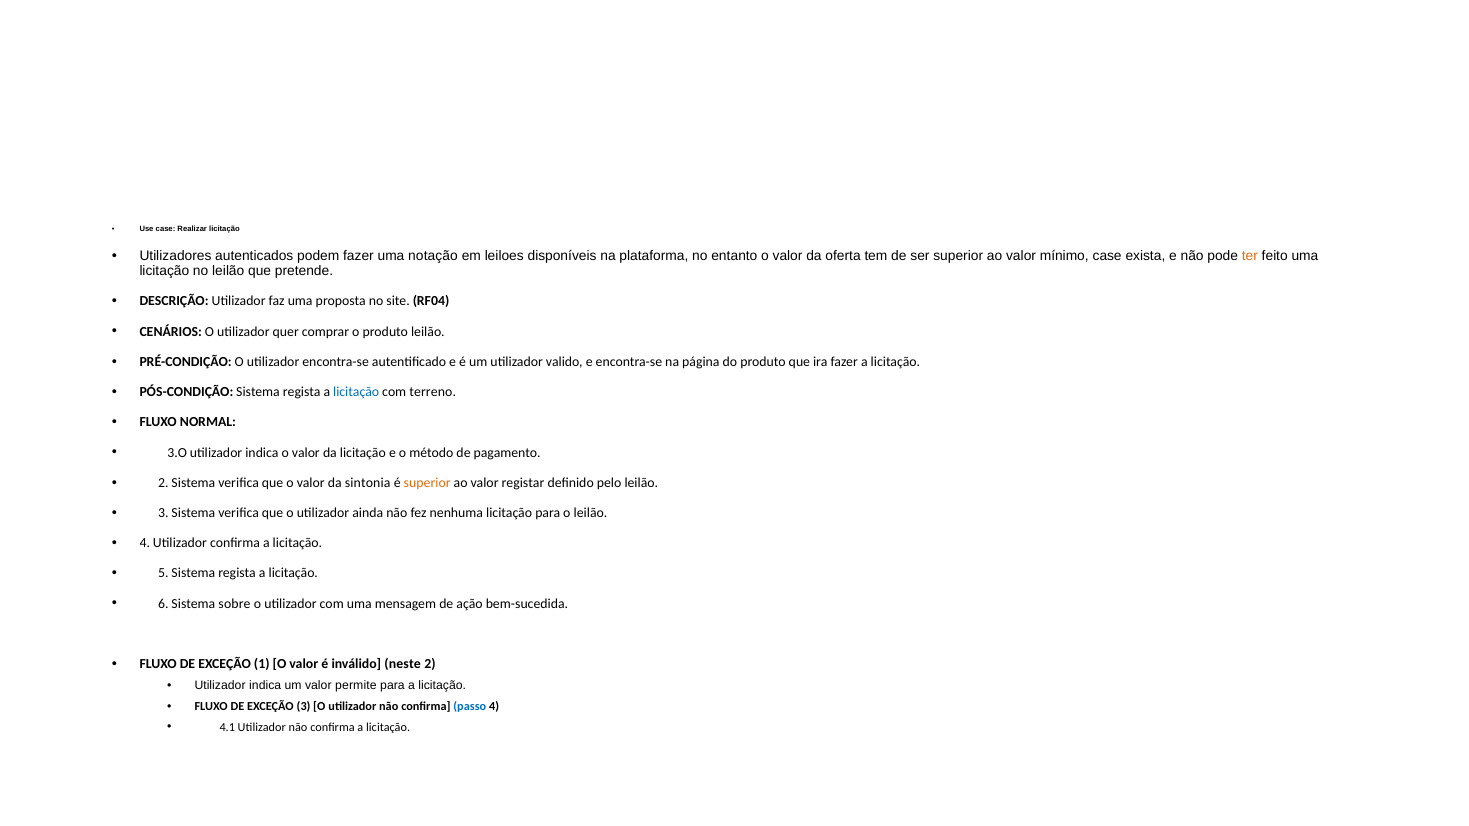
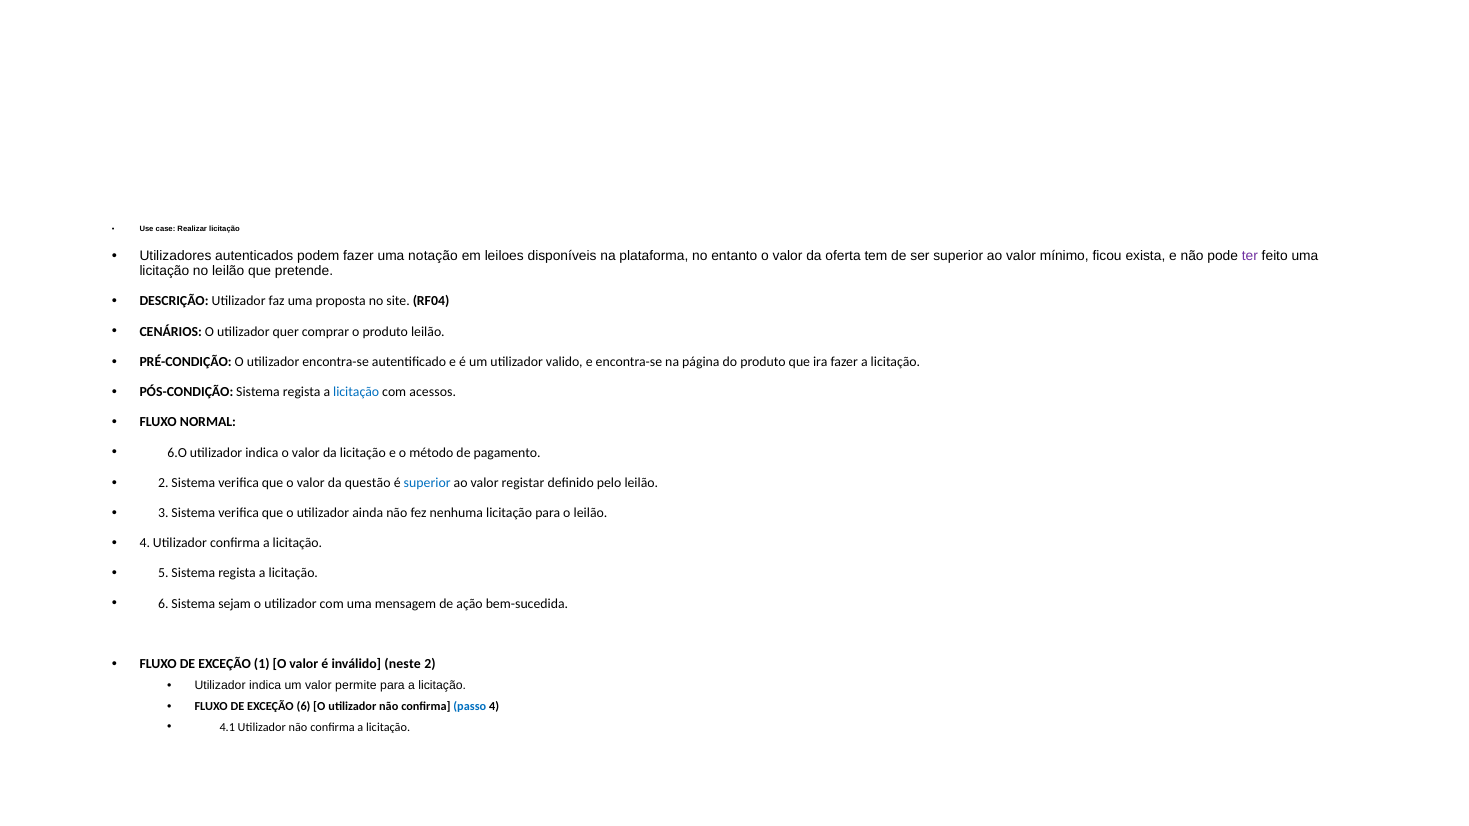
mínimo case: case -> ficou
ter colour: orange -> purple
terreno: terreno -> acessos
3.O: 3.O -> 6.O
sintonia: sintonia -> questão
superior at (427, 483) colour: orange -> blue
sobre: sobre -> sejam
EXCEÇÃO 3: 3 -> 6
